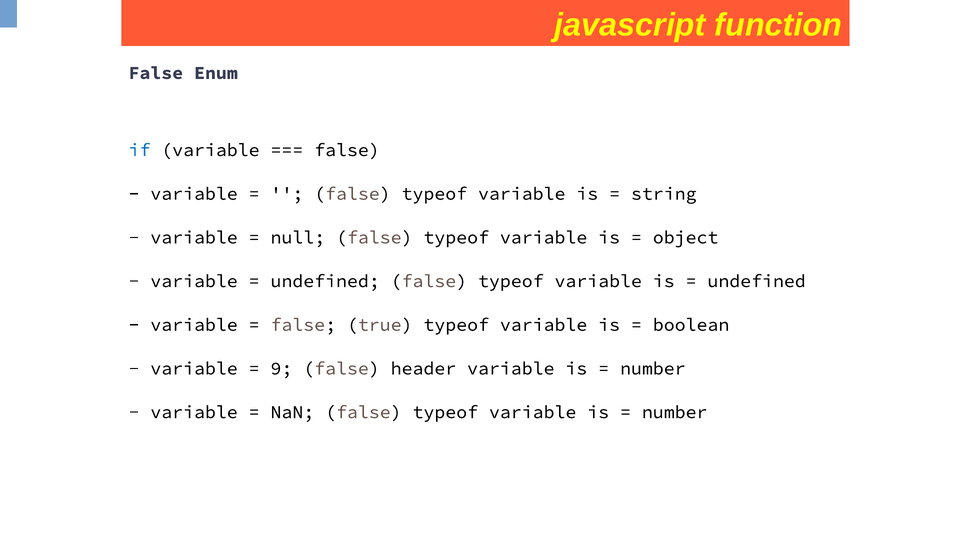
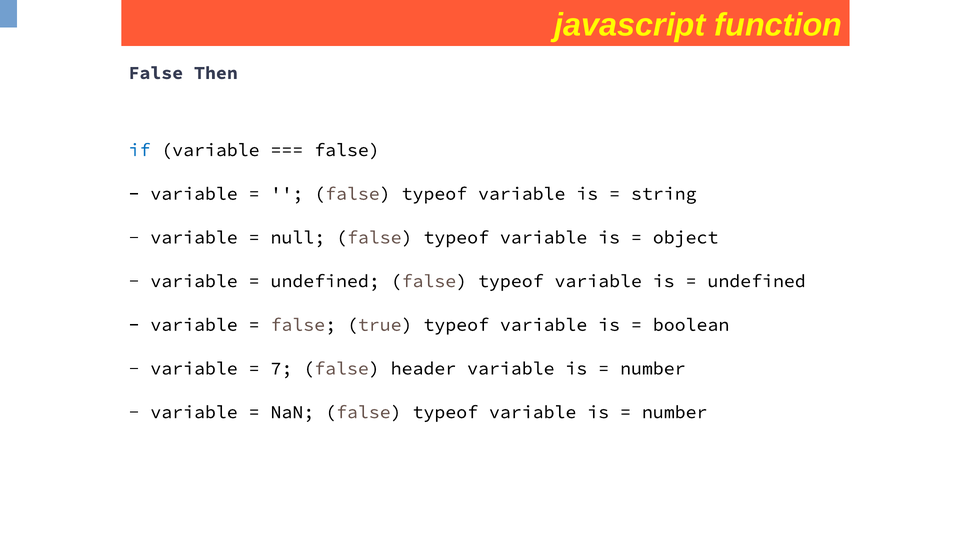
Enum: Enum -> Then
9: 9 -> 7
